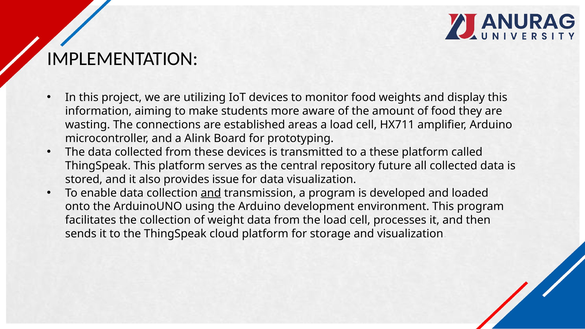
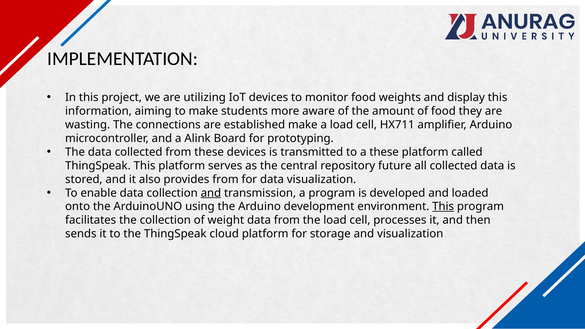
established areas: areas -> make
provides issue: issue -> from
This at (443, 207) underline: none -> present
